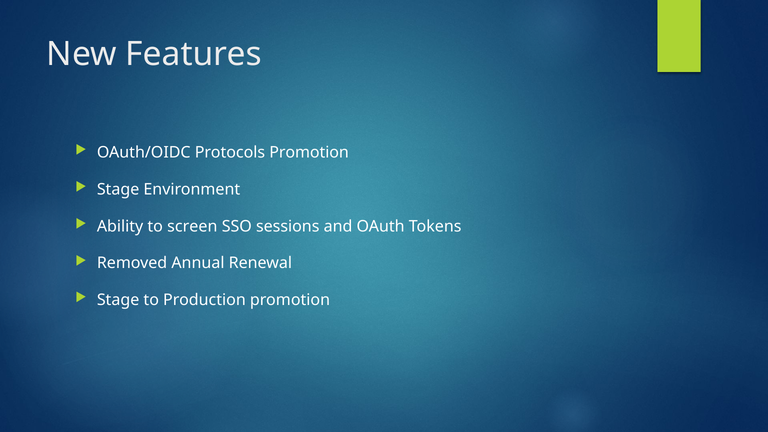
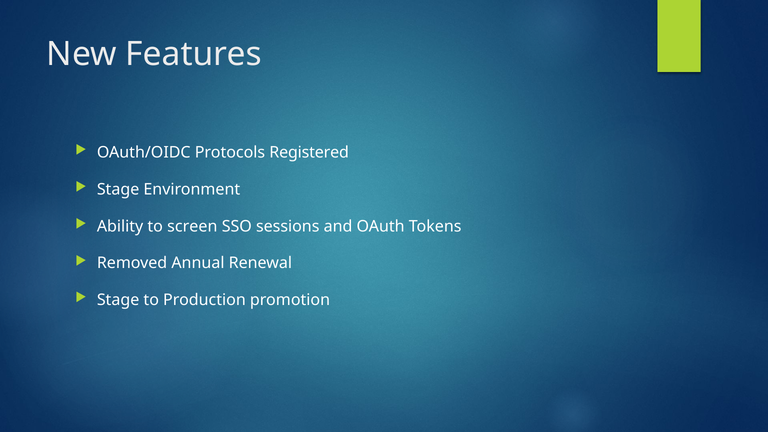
Protocols Promotion: Promotion -> Registered
